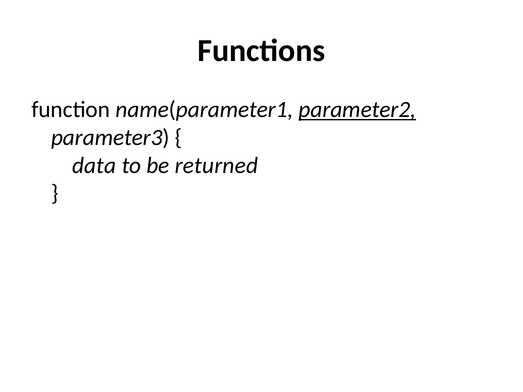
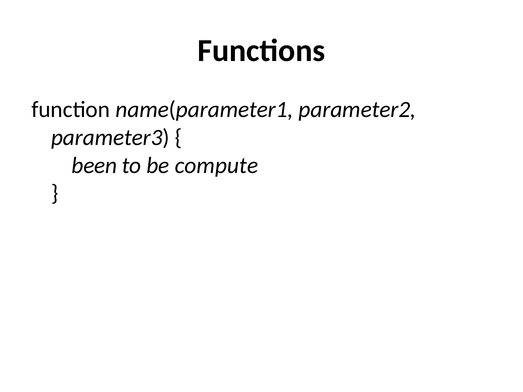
parameter2 underline: present -> none
data: data -> been
returned: returned -> compute
